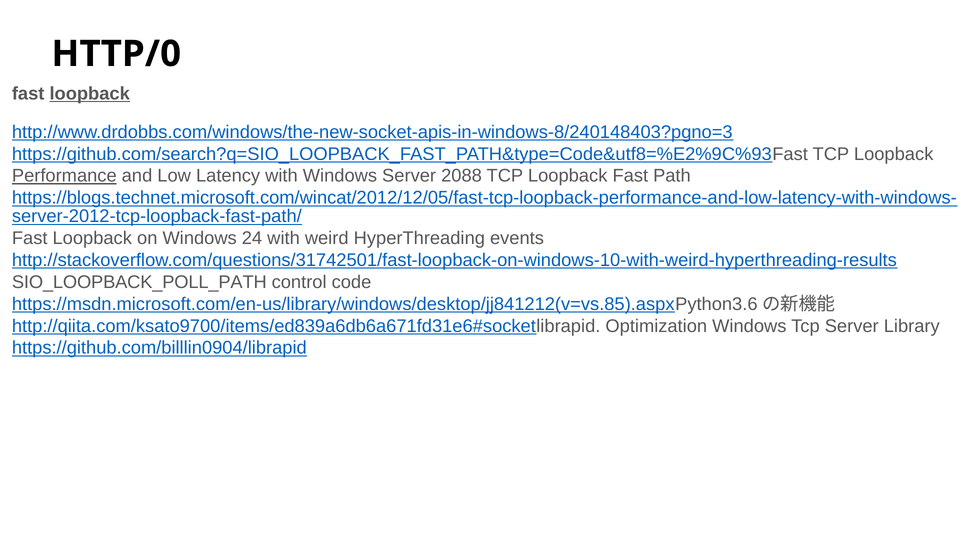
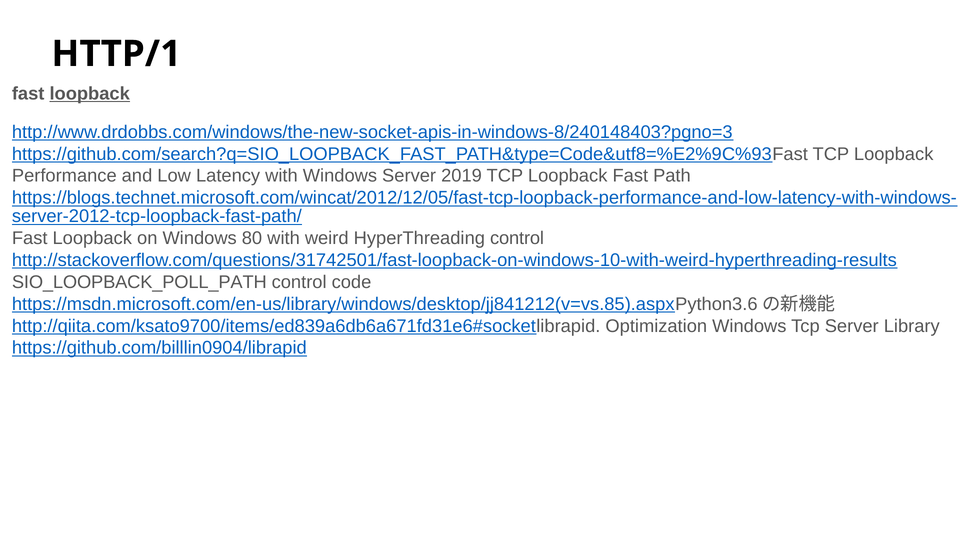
HTTP/0: HTTP/0 -> HTTP/1
Performance underline: present -> none
2088: 2088 -> 2019
24: 24 -> 80
HyperThreading events: events -> control
